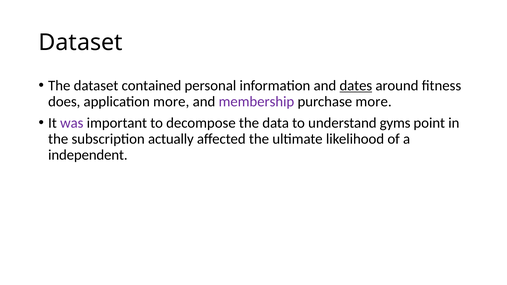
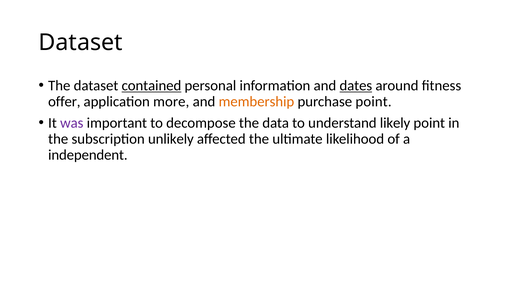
contained underline: none -> present
does: does -> offer
membership colour: purple -> orange
purchase more: more -> point
gyms: gyms -> likely
actually: actually -> unlikely
